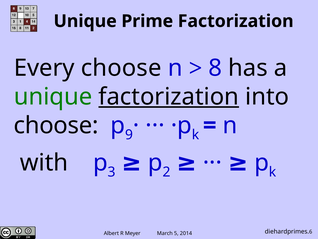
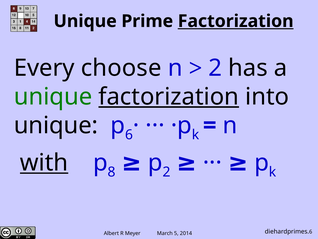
Factorization at (236, 21) underline: none -> present
8 at (215, 68): 8 -> 2
choose at (56, 125): choose -> unique
9: 9 -> 6
with underline: none -> present
3: 3 -> 8
